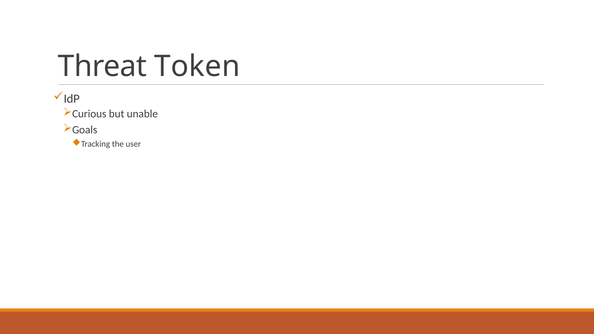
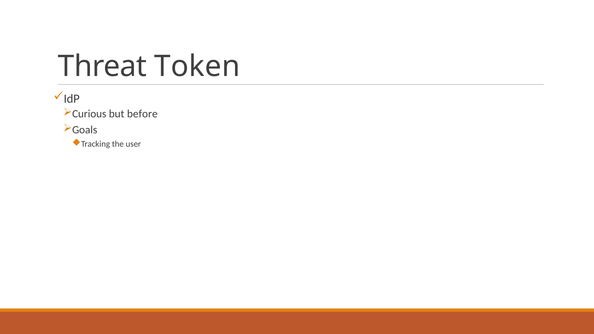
unable: unable -> before
